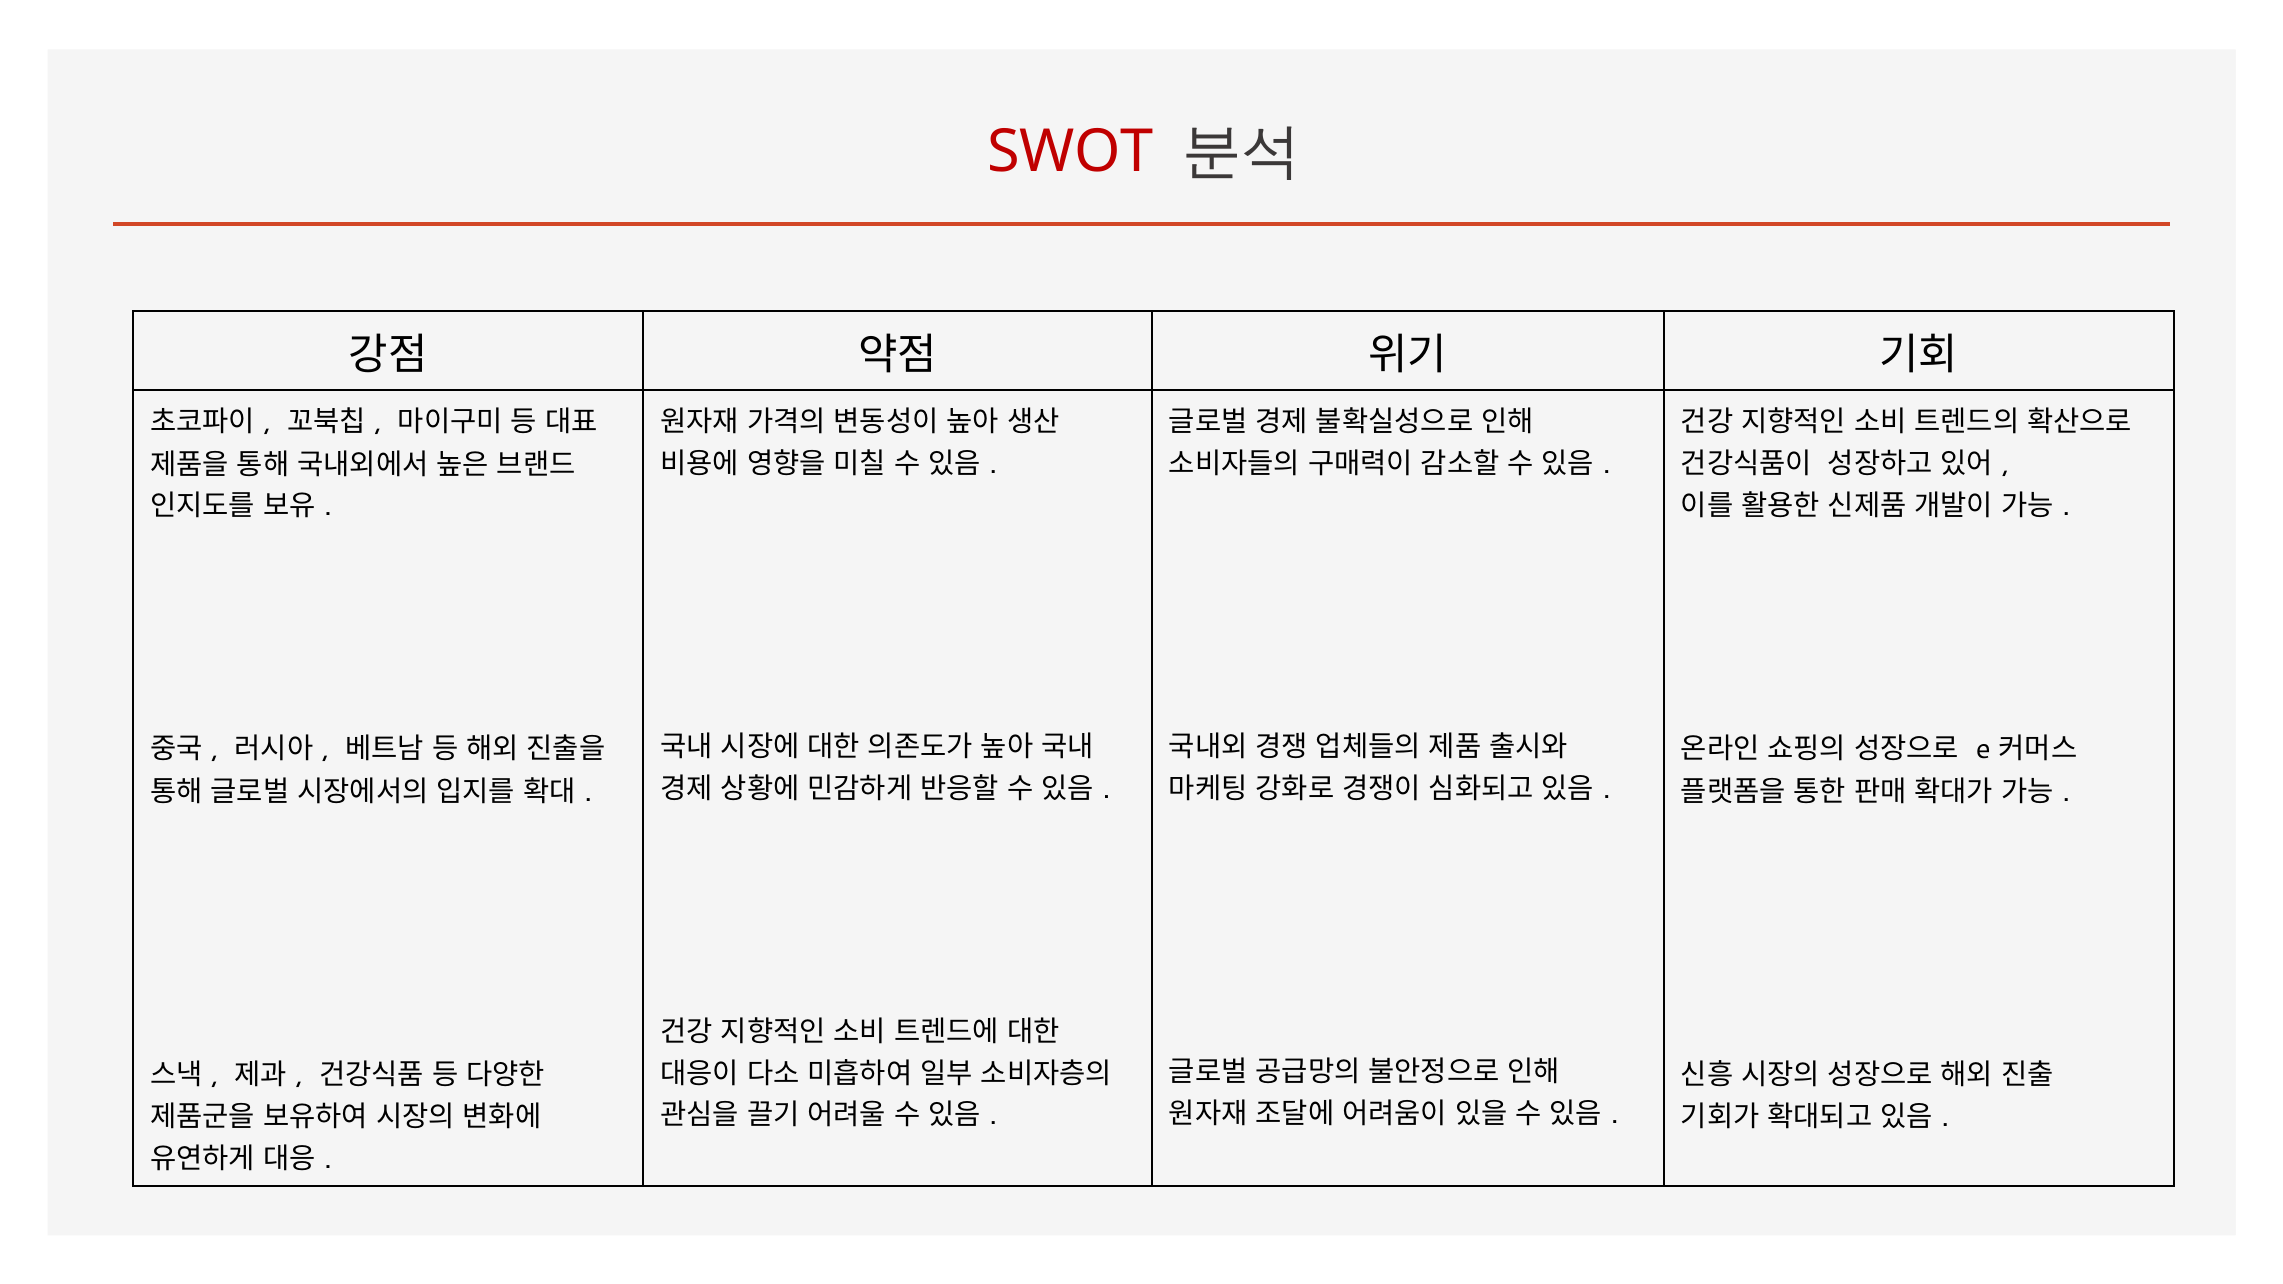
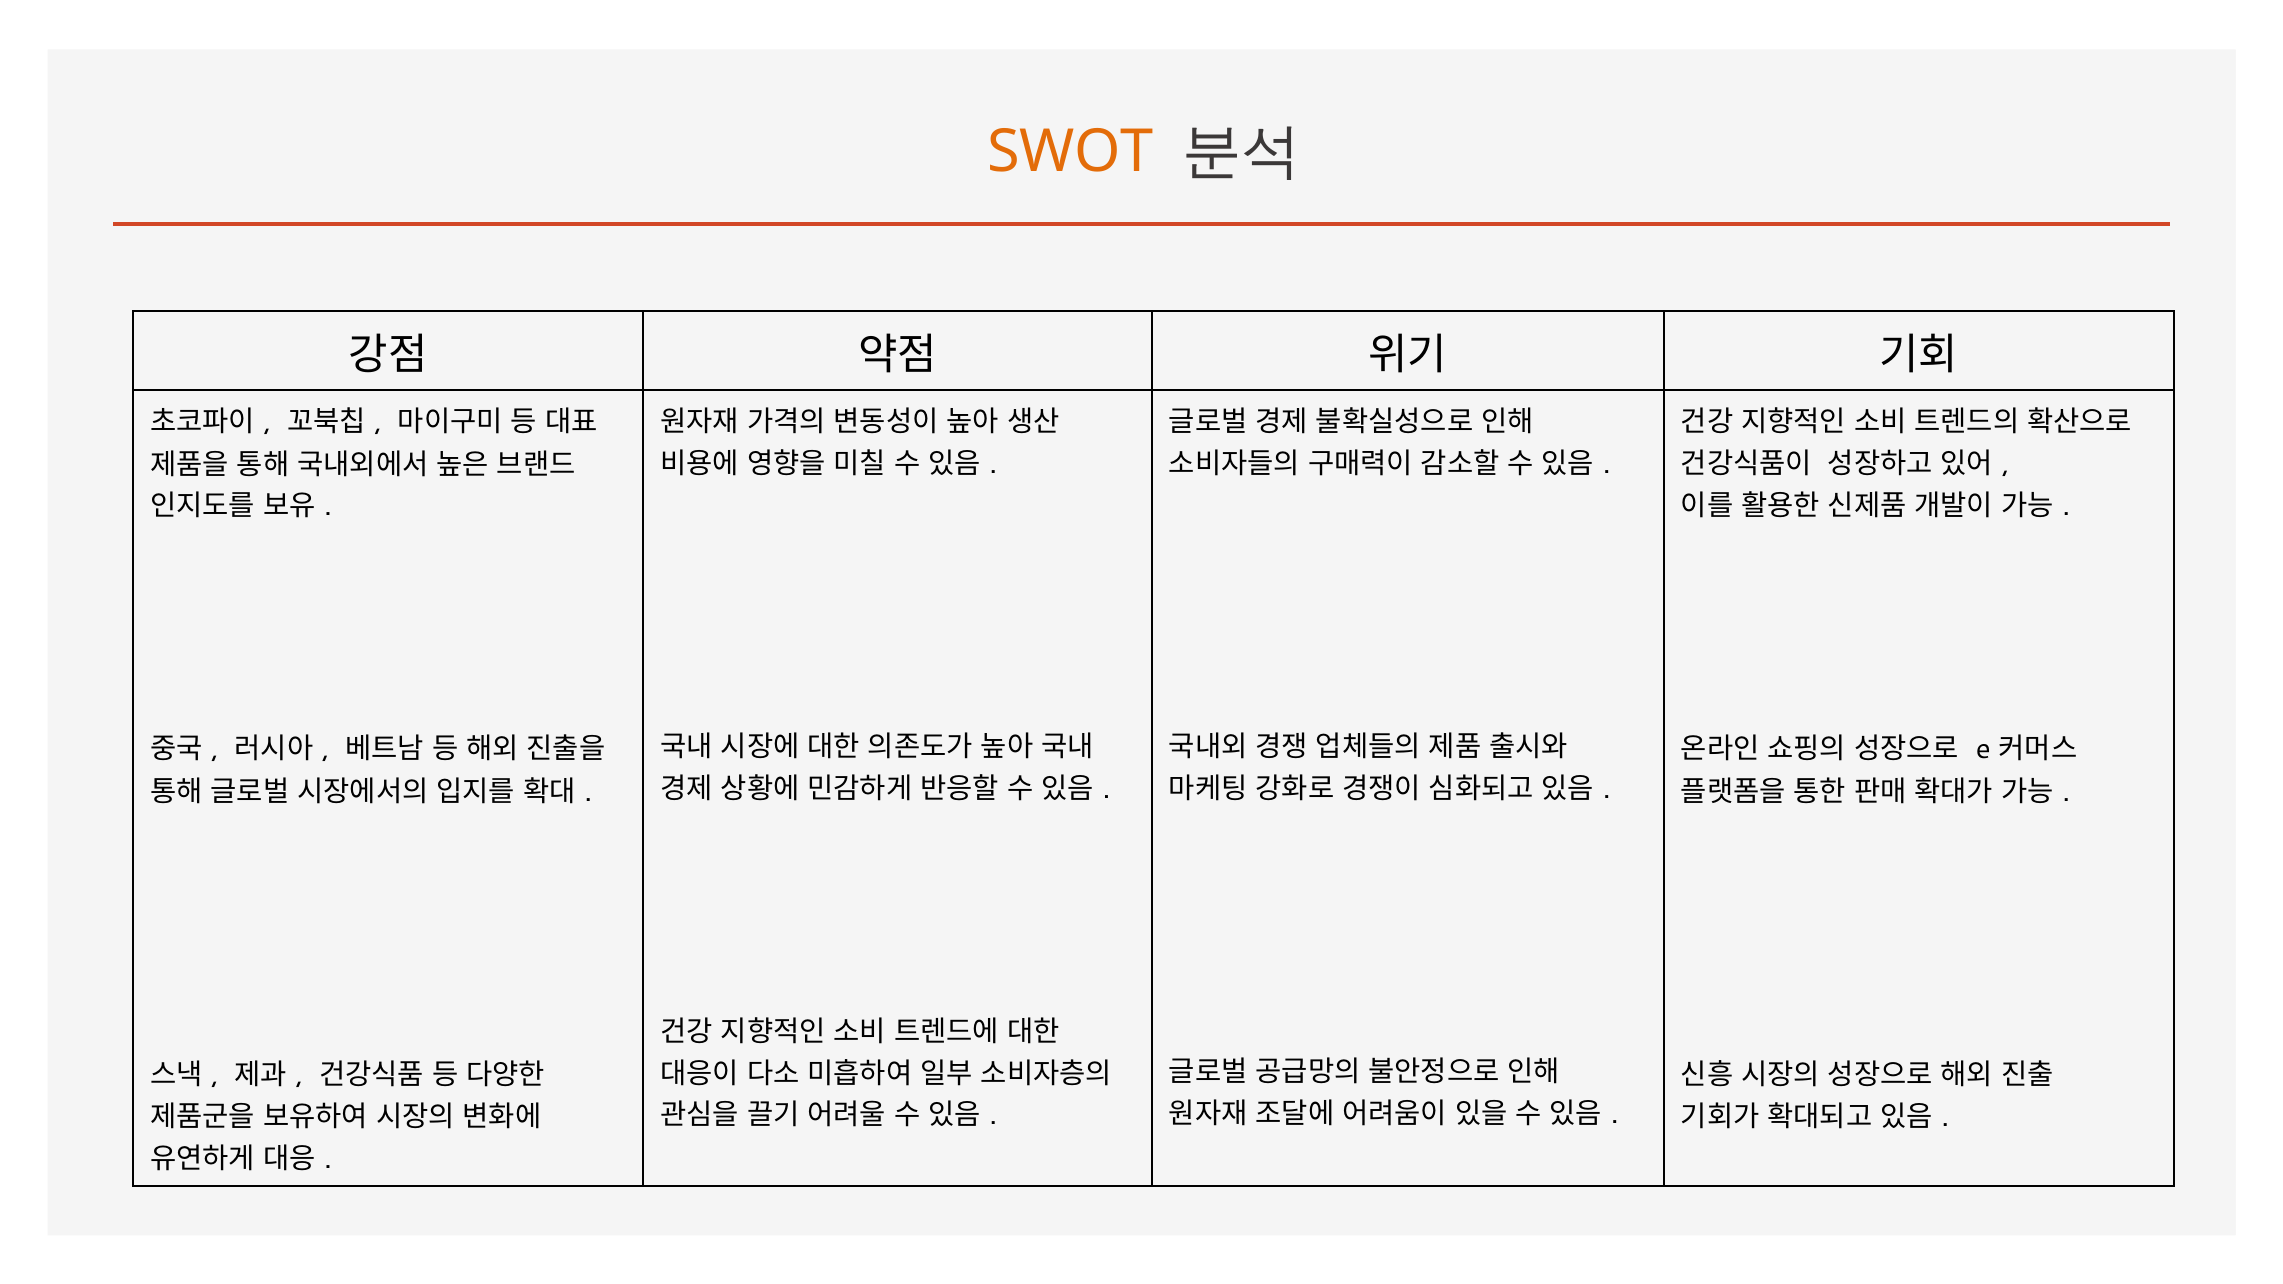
SWOT colour: red -> orange
